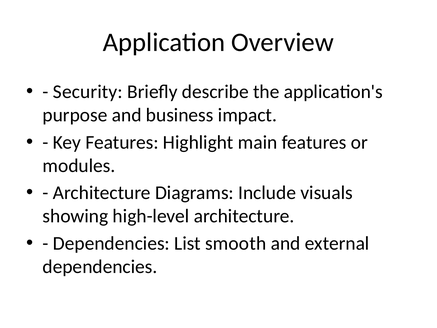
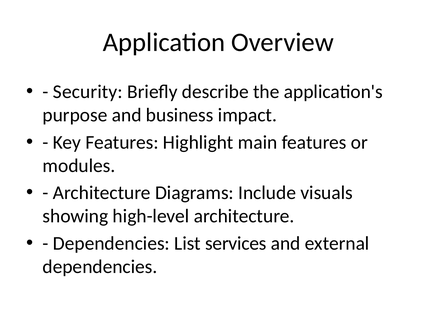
smooth: smooth -> services
